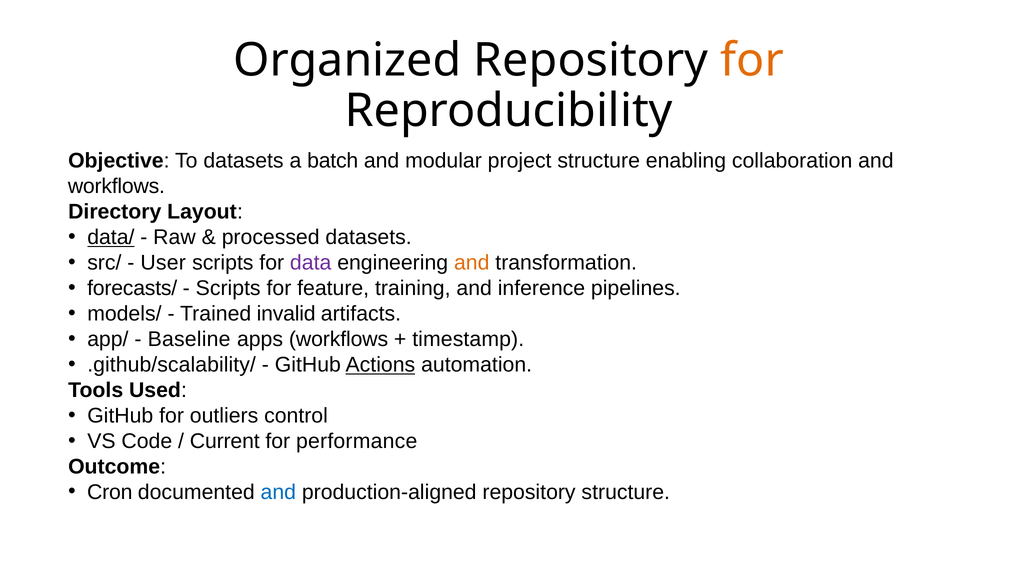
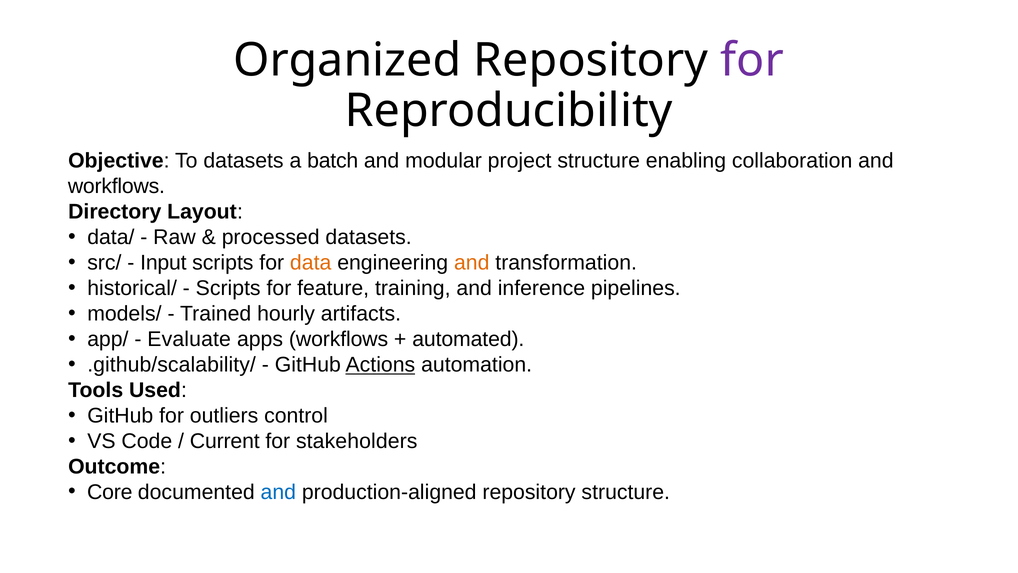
for at (752, 60) colour: orange -> purple
data/ underline: present -> none
User: User -> Input
data colour: purple -> orange
forecasts/: forecasts/ -> historical/
invalid: invalid -> hourly
Baseline: Baseline -> Evaluate
timestamp: timestamp -> automated
performance: performance -> stakeholders
Cron: Cron -> Core
